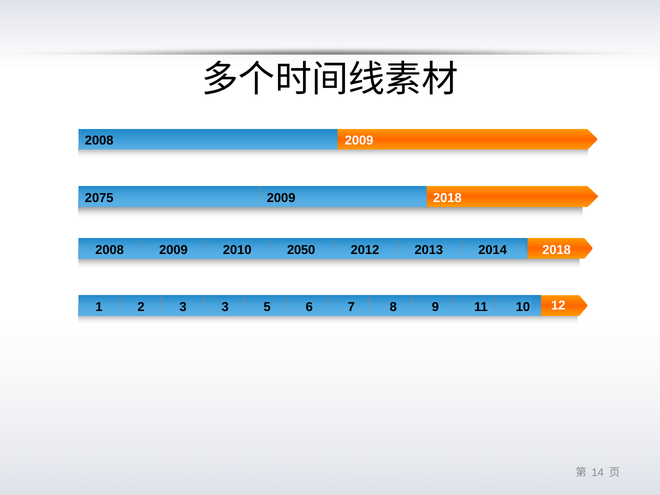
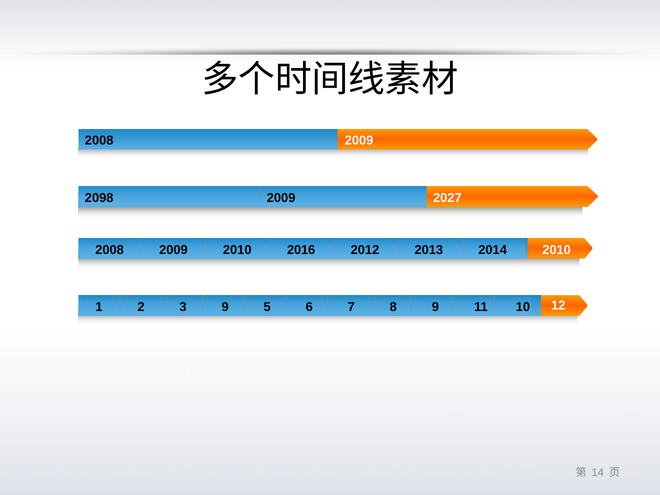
2075: 2075 -> 2098
2009 2018: 2018 -> 2027
2050: 2050 -> 2016
2014 2018: 2018 -> 2010
3 3: 3 -> 9
